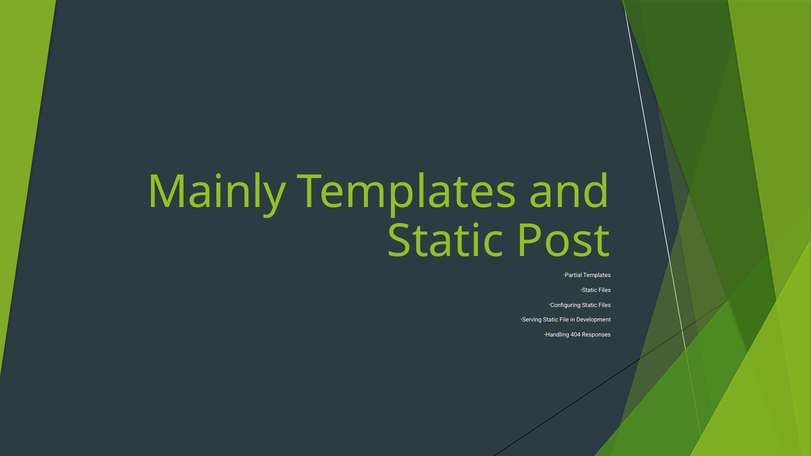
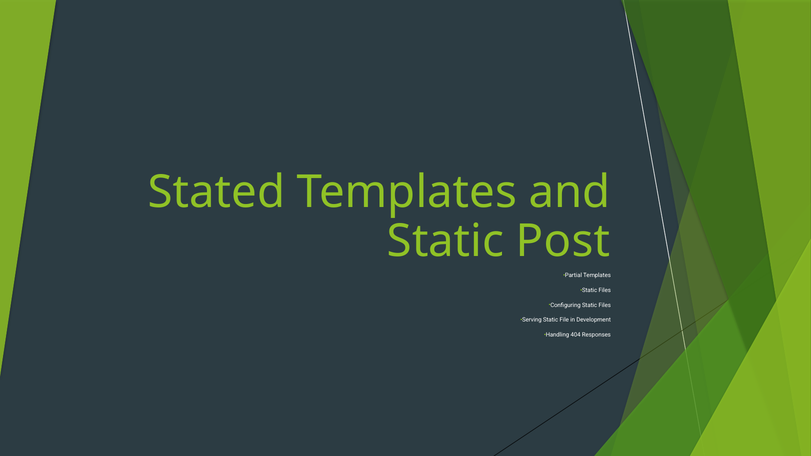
Mainly: Mainly -> Stated
